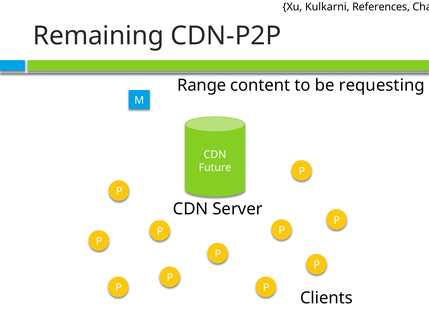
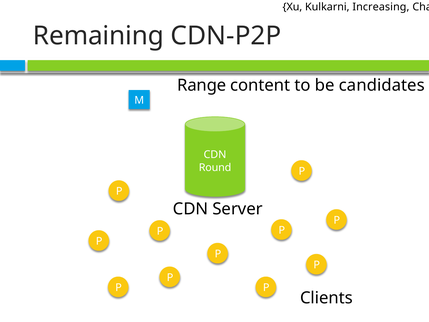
References: References -> Increasing
requesting: requesting -> candidates
Future: Future -> Round
